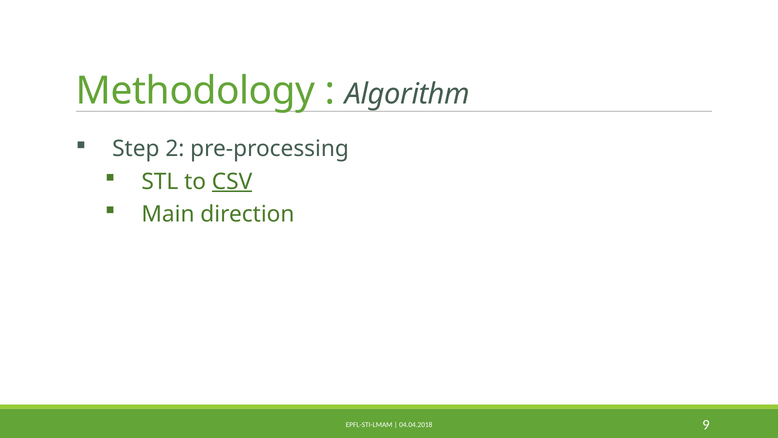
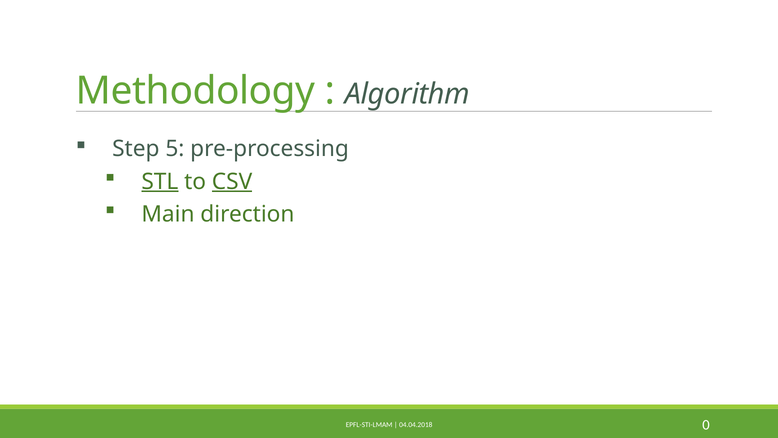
2: 2 -> 5
STL underline: none -> present
9: 9 -> 0
